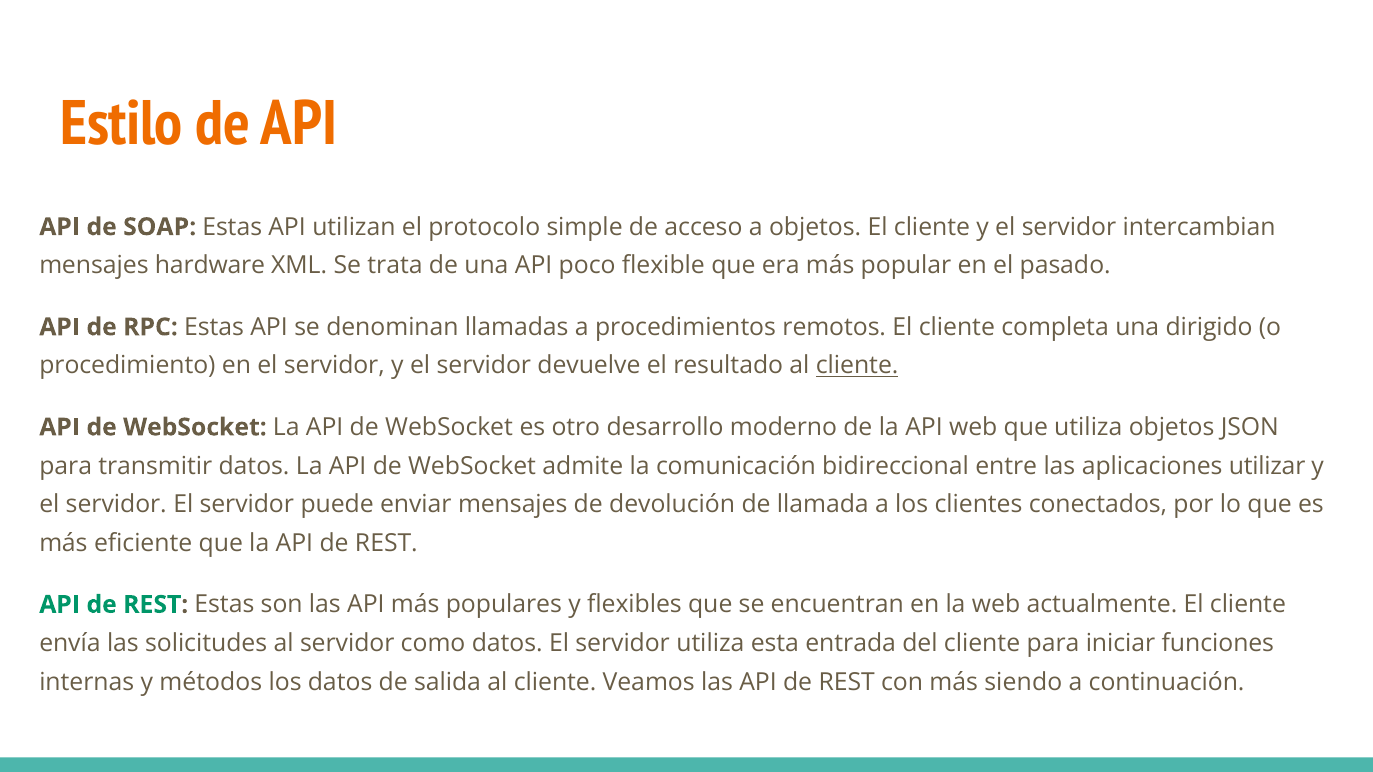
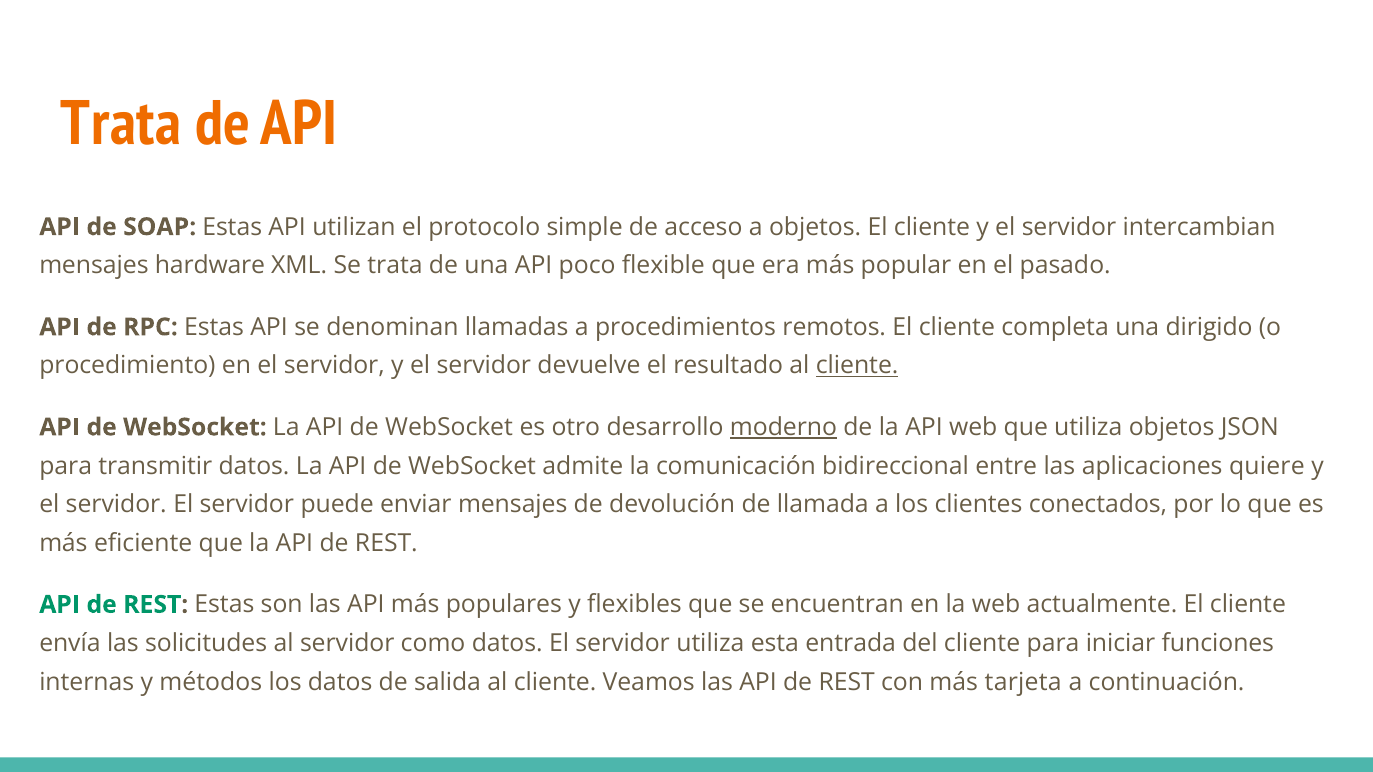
Estilo at (122, 124): Estilo -> Trata
moderno underline: none -> present
utilizar: utilizar -> quiere
siendo: siendo -> tarjeta
